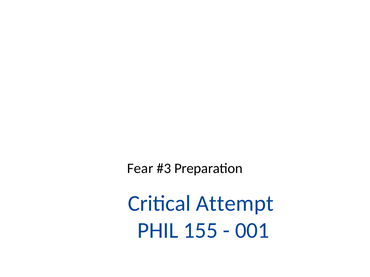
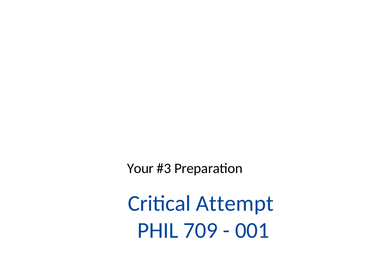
Fear: Fear -> Your
155: 155 -> 709
